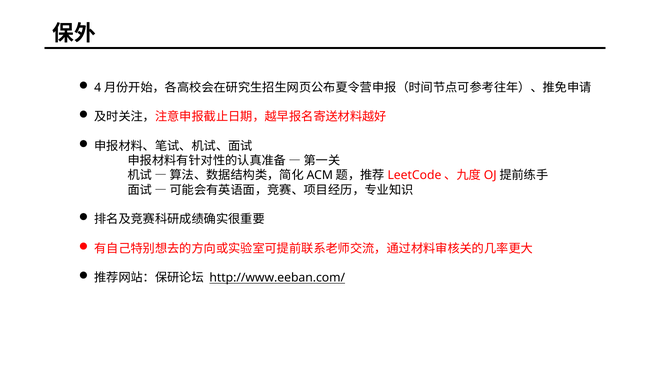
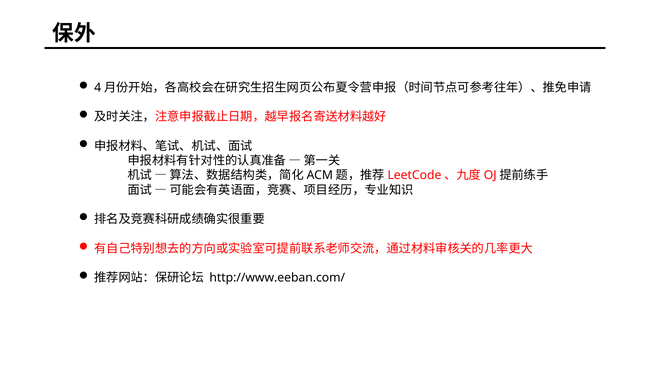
http://www.eeban.com/ underline: present -> none
